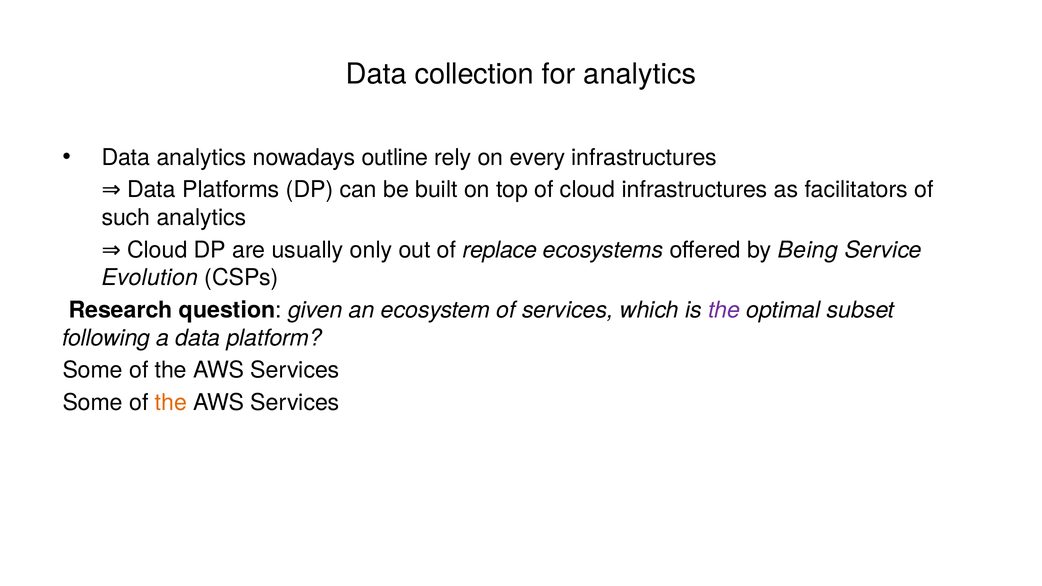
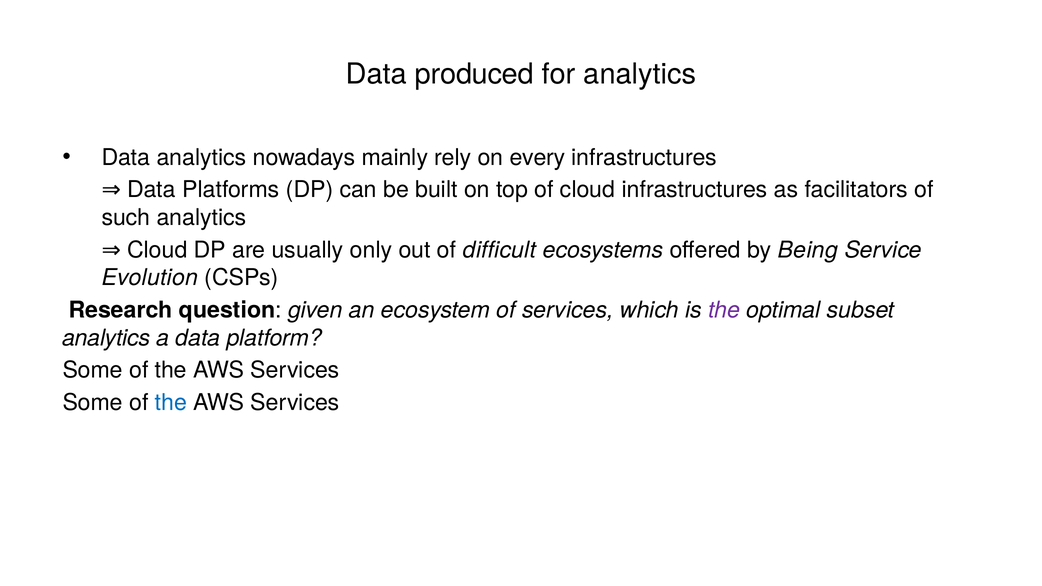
collection: collection -> produced
outline: outline -> mainly
replace: replace -> difficult
following at (106, 338): following -> analytics
the at (171, 403) colour: orange -> blue
